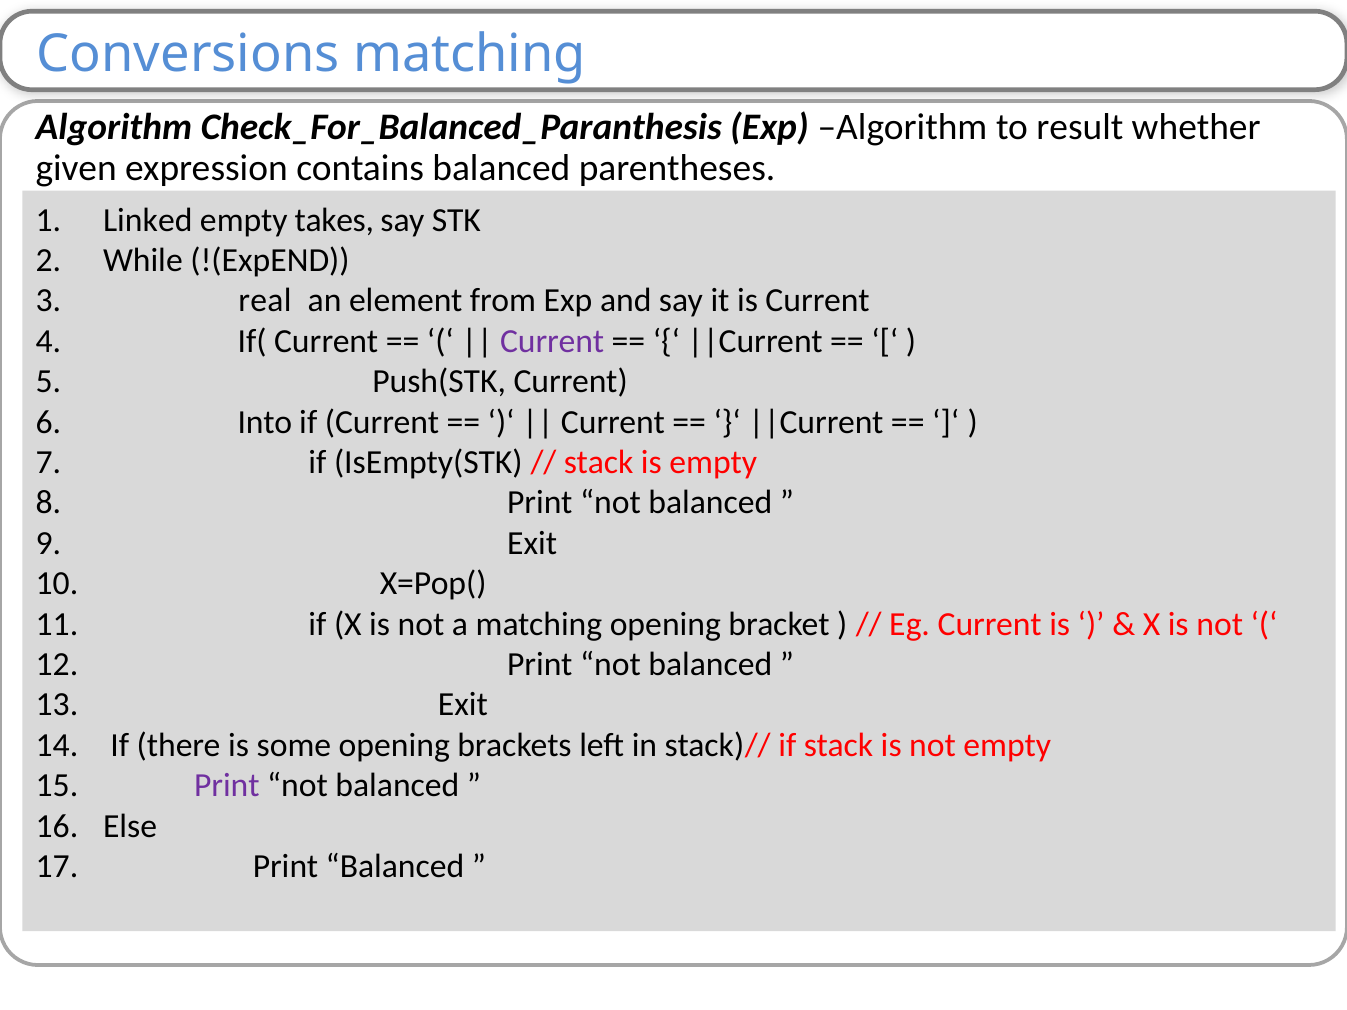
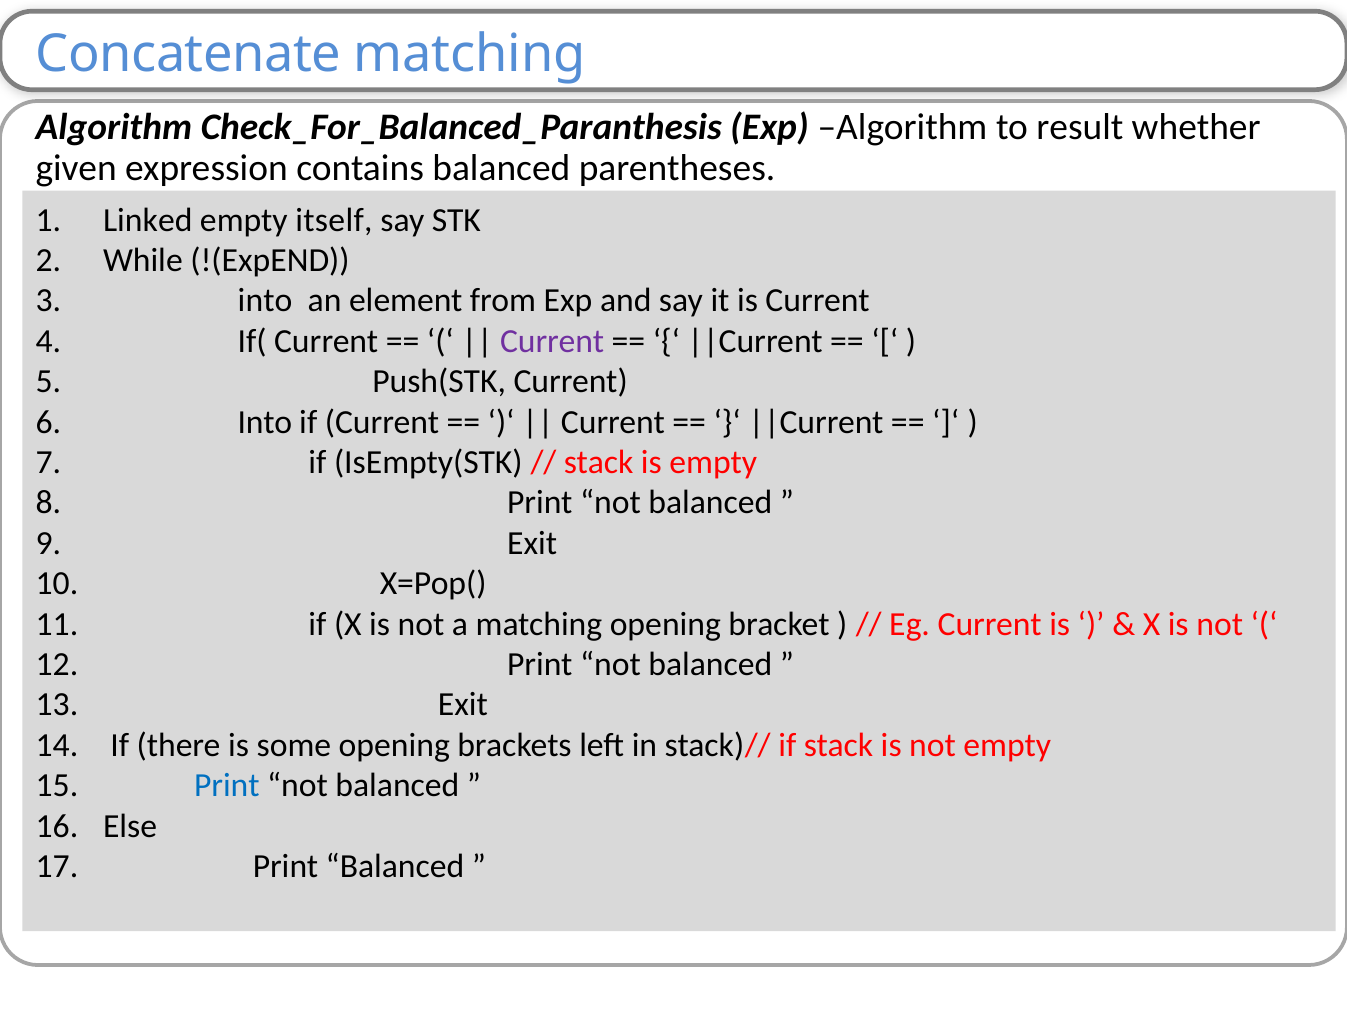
Conversions: Conversions -> Concatenate
takes: takes -> itself
real at (265, 301): real -> into
Print at (227, 786) colour: purple -> blue
